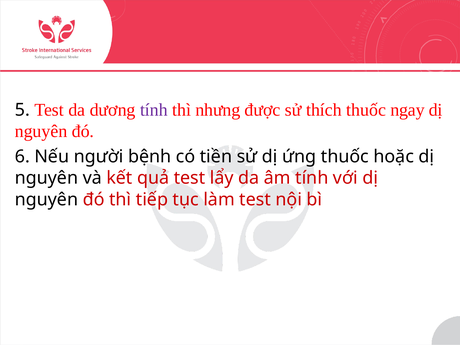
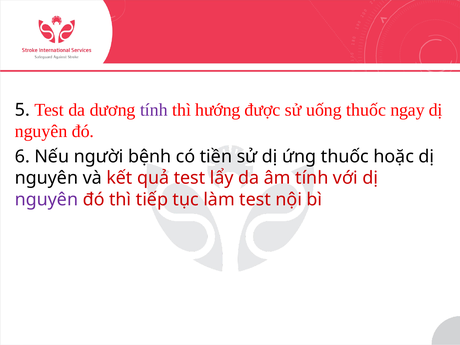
nhưng: nhưng -> hướng
thích: thích -> uống
nguyên at (46, 200) colour: black -> purple
